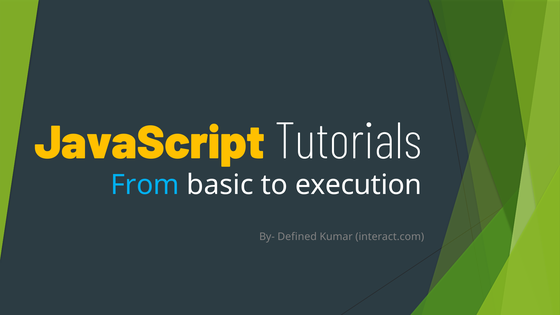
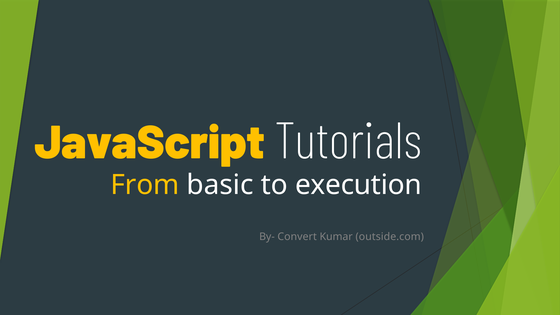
From colour: light blue -> yellow
Defined: Defined -> Convert
interact.com: interact.com -> outside.com
